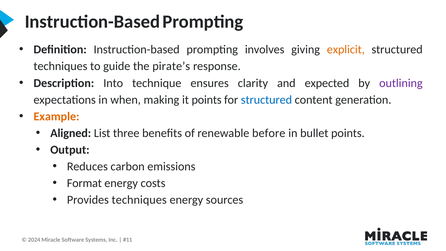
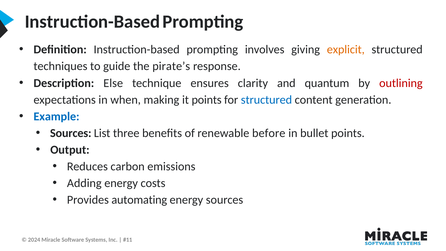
Into: Into -> Else
expected: expected -> quantum
outlining colour: purple -> red
Example colour: orange -> blue
Aligned at (71, 133): Aligned -> Sources
Format: Format -> Adding
Provides techniques: techniques -> automating
